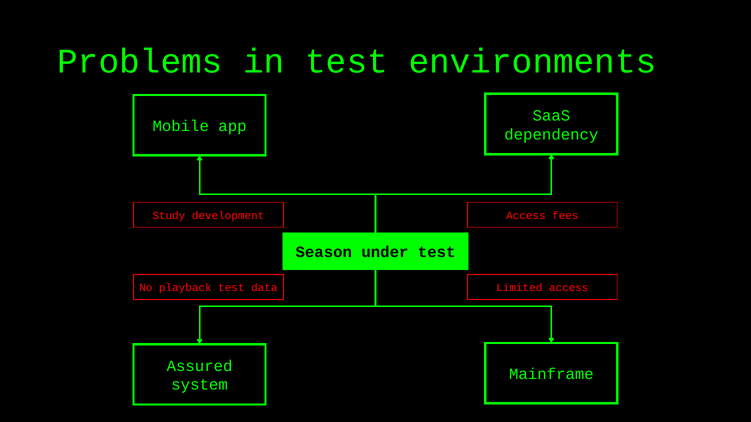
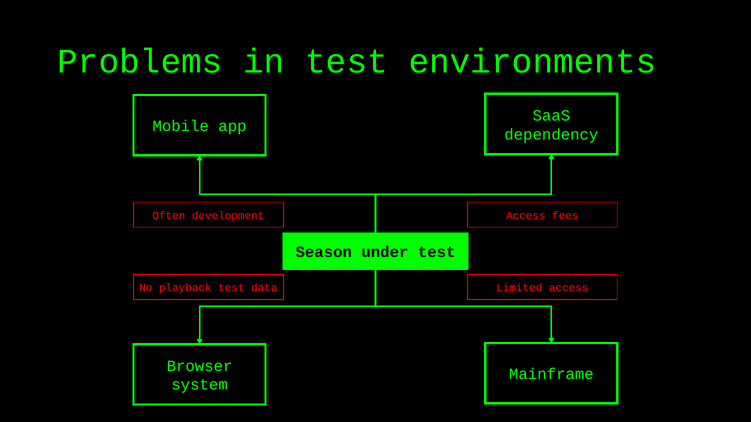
Study: Study -> Often
Assured: Assured -> Browser
